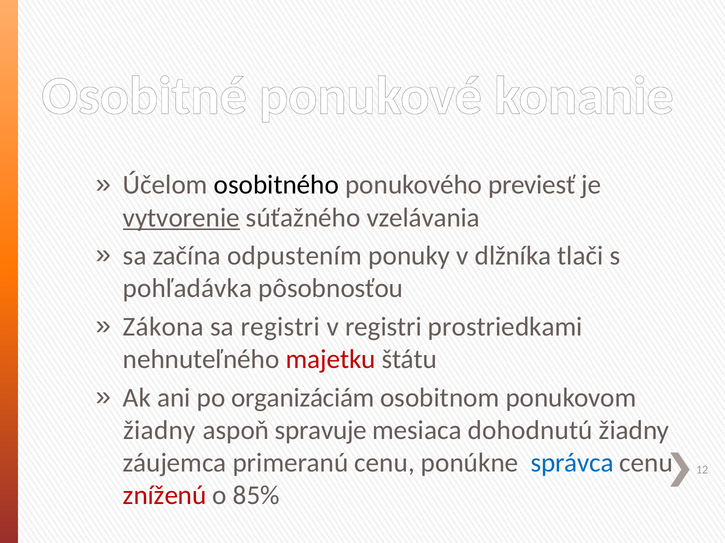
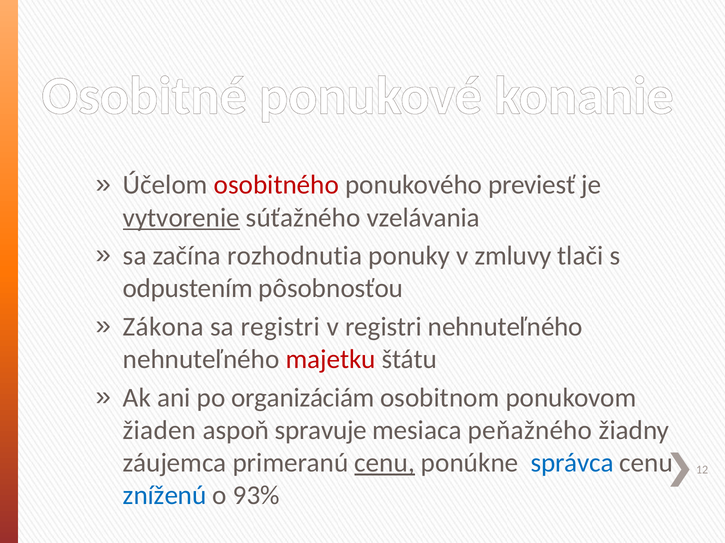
osobitného colour: black -> red
odpustením: odpustením -> rozhodnutia
dlžníka: dlžníka -> zmluvy
pohľadávka: pohľadávka -> odpustením
registri prostriedkami: prostriedkami -> nehnuteľného
žiadny at (160, 431): žiadny -> žiaden
dohodnutú: dohodnutú -> peňažného
cenu at (385, 463) underline: none -> present
zníženú colour: red -> blue
85%: 85% -> 93%
